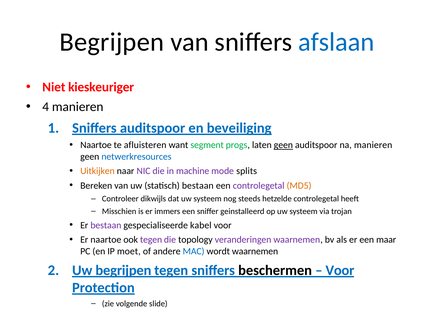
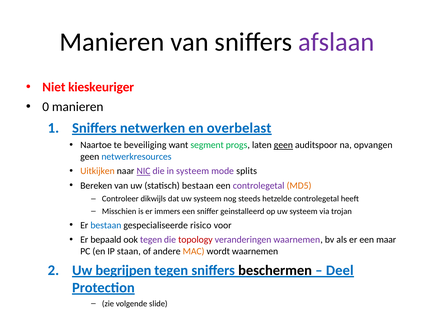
Begrijpen at (112, 42): Begrijpen -> Manieren
afslaan colour: blue -> purple
4: 4 -> 0
Sniffers auditspoor: auditspoor -> netwerken
beveiliging: beveiliging -> overbelast
afluisteren: afluisteren -> beveiliging
na manieren: manieren -> opvangen
NIC underline: none -> present
in machine: machine -> systeem
bestaan at (106, 225) colour: purple -> blue
kabel: kabel -> risico
Er naartoe: naartoe -> bepaald
topology colour: black -> red
moet: moet -> staan
MAC colour: blue -> orange
Voor at (340, 270): Voor -> Deel
